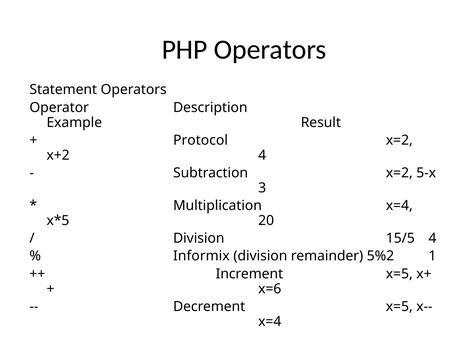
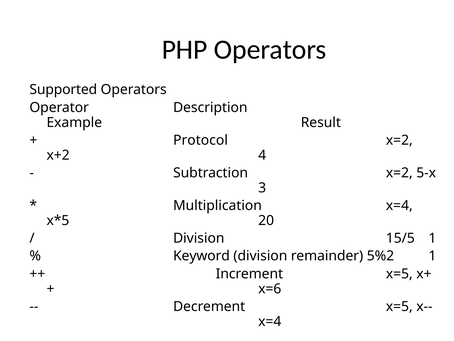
Statement: Statement -> Supported
15/5 4: 4 -> 1
Informix: Informix -> Keyword
